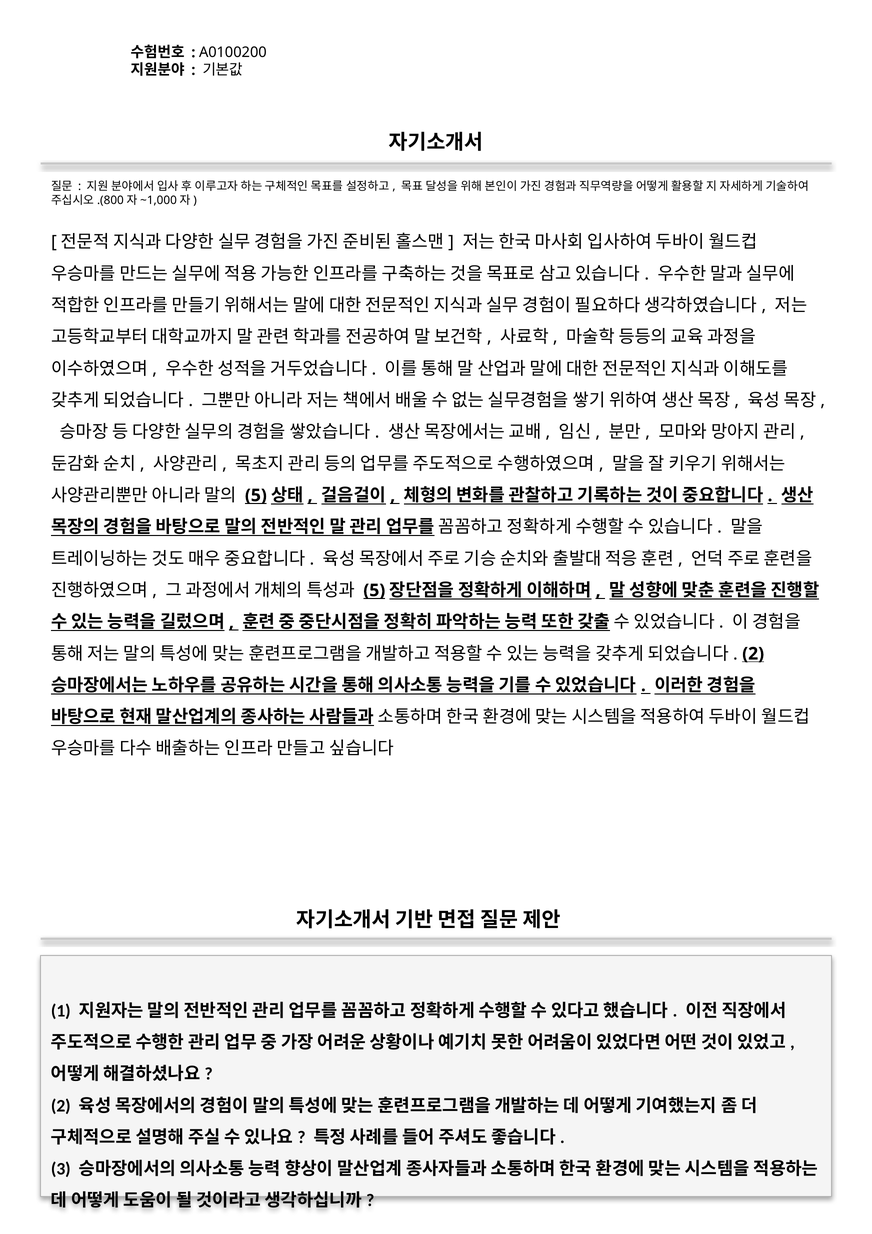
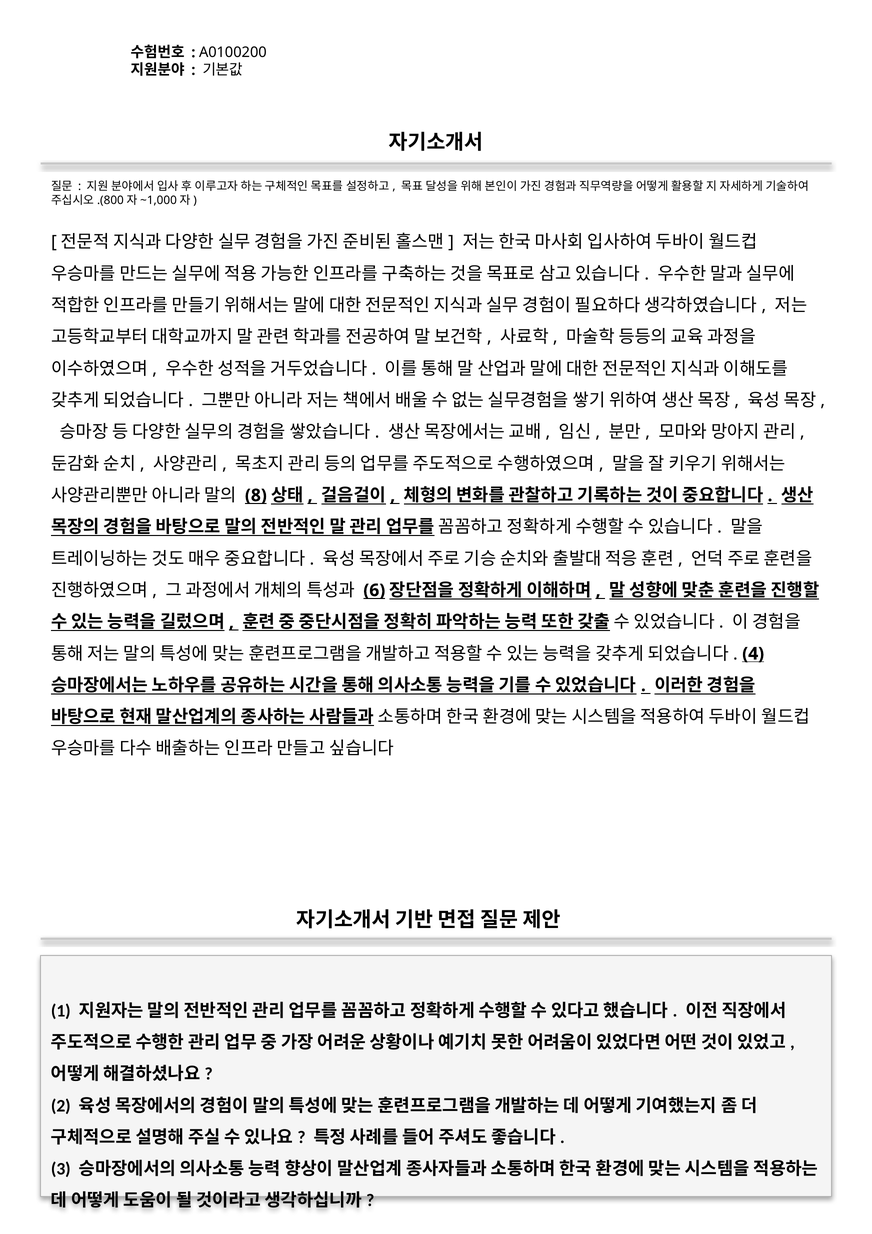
5 at (256, 495): 5 -> 8
5 at (374, 590): 5 -> 6
2 at (753, 653): 2 -> 4
